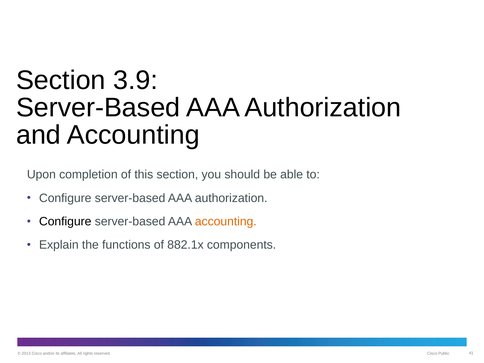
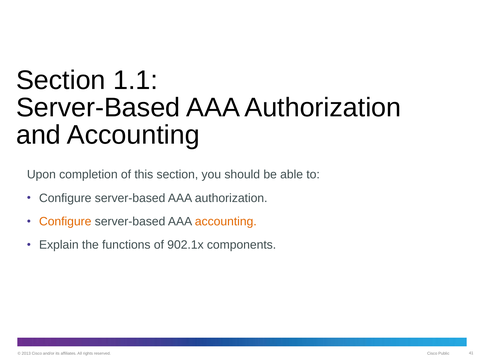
3.9: 3.9 -> 1.1
Configure at (65, 221) colour: black -> orange
882.1x: 882.1x -> 902.1x
